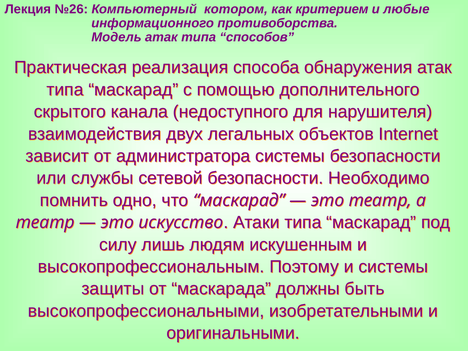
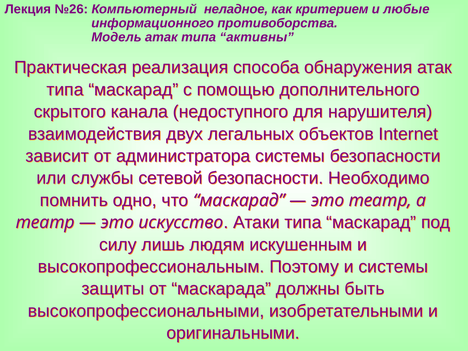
котором: котором -> неладное
способов: способов -> активны
